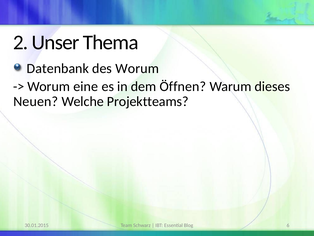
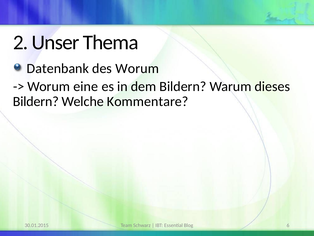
dem Öffnen: Öffnen -> Bildern
Neuen at (36, 101): Neuen -> Bildern
Projektteams: Projektteams -> Kommentare
